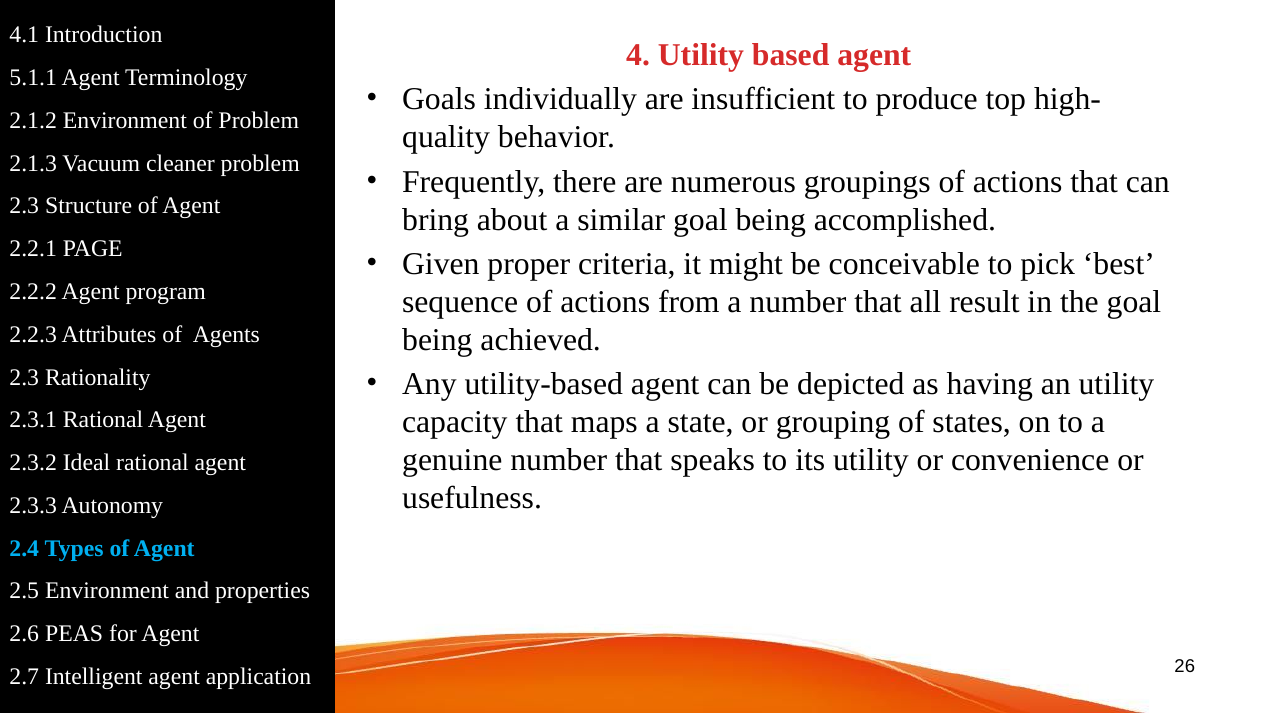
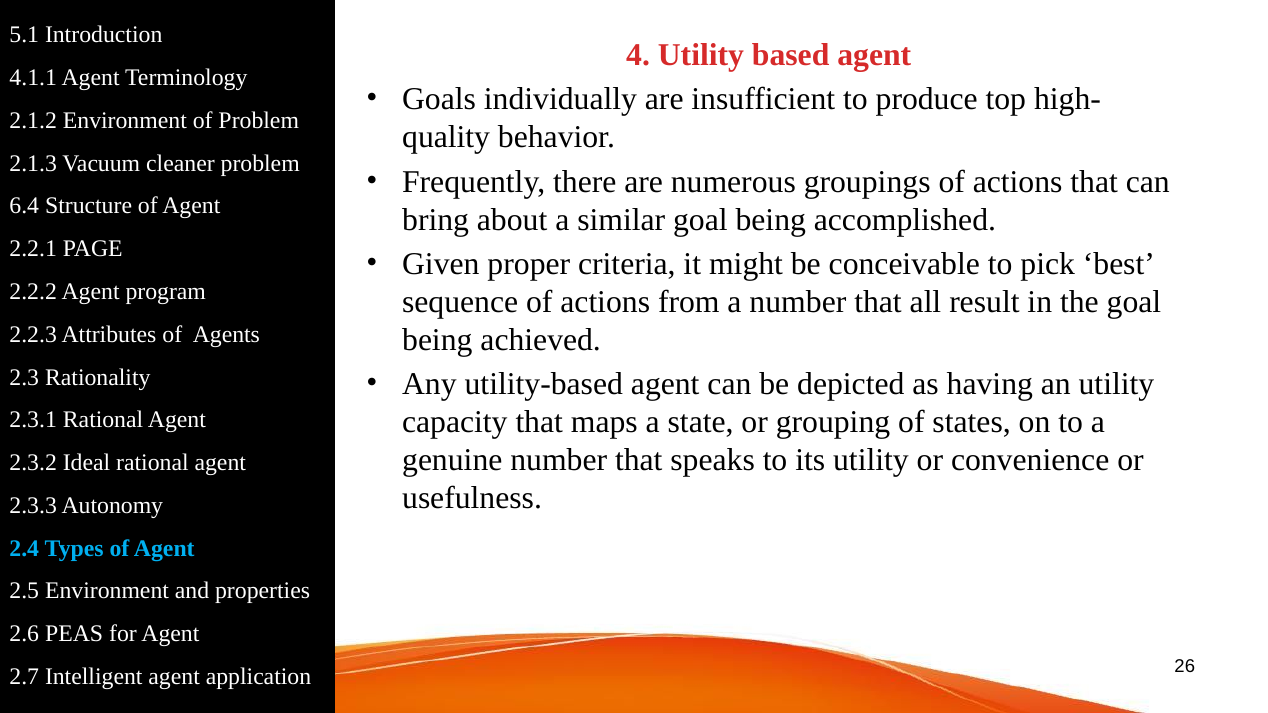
4.1: 4.1 -> 5.1
5.1.1: 5.1.1 -> 4.1.1
2.3 at (24, 206): 2.3 -> 6.4
